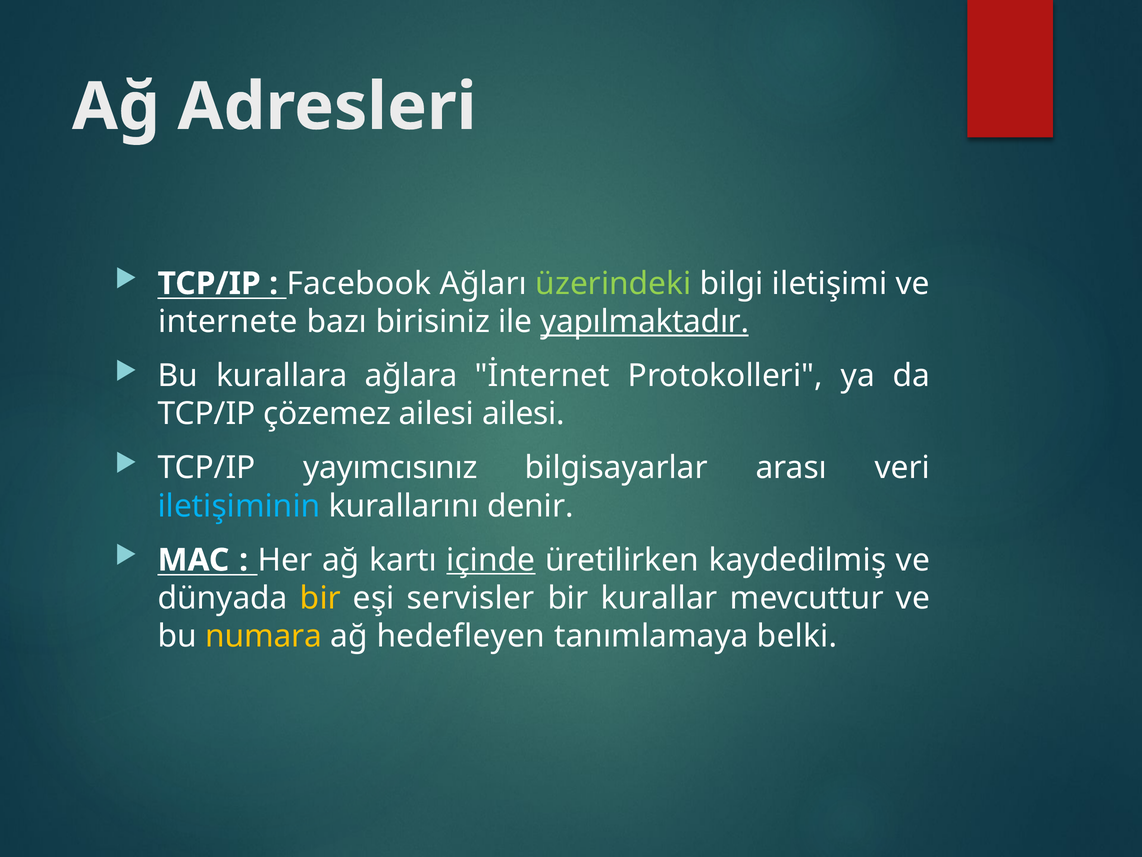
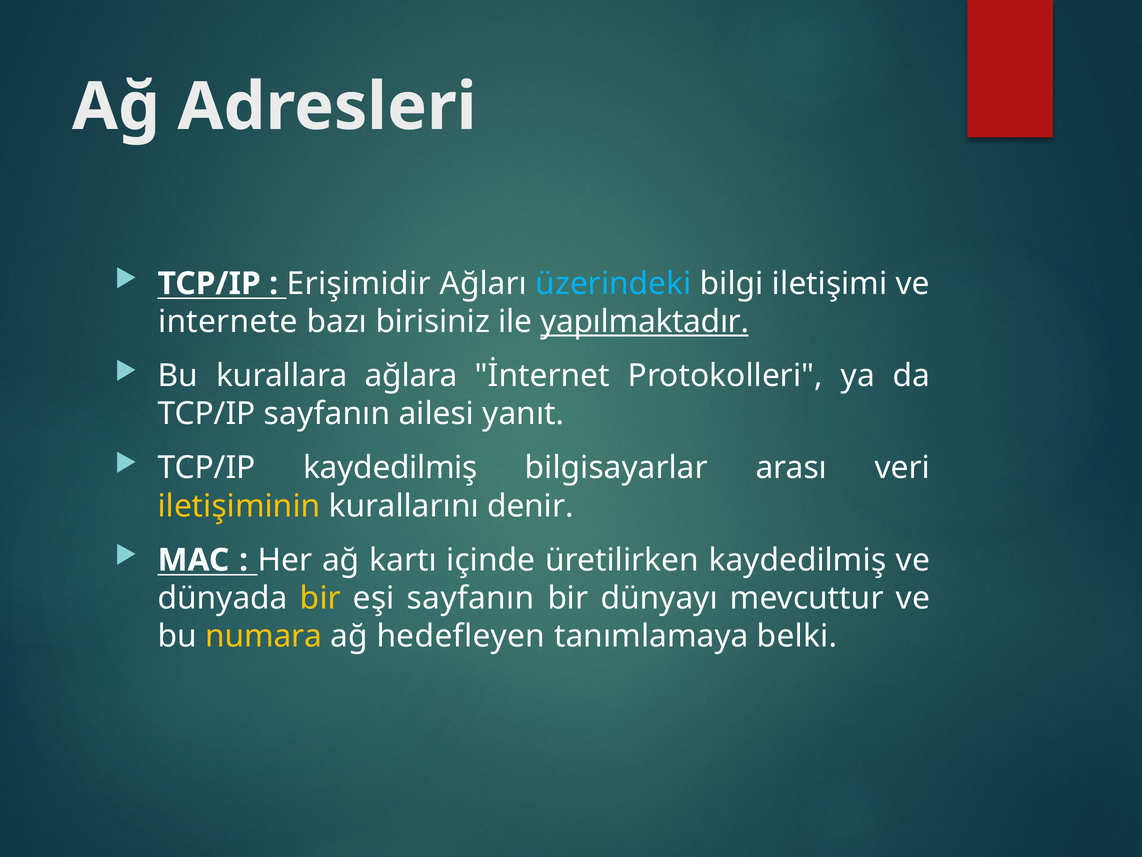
Facebook: Facebook -> Erişimidir
üzerindeki colour: light green -> light blue
TCP/IP çözemez: çözemez -> sayfanın
ailesi ailesi: ailesi -> yanıt
TCP/IP yayımcısınız: yayımcısınız -> kaydedilmiş
iletişiminin colour: light blue -> yellow
içinde underline: present -> none
eşi servisler: servisler -> sayfanın
kurallar: kurallar -> dünyayı
